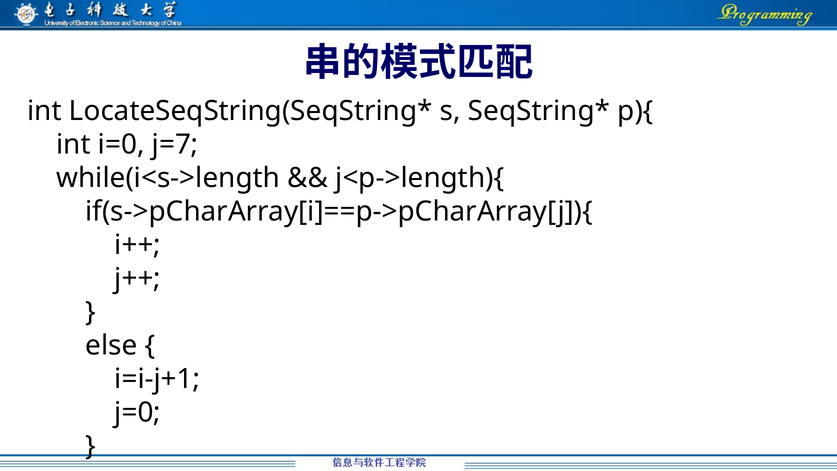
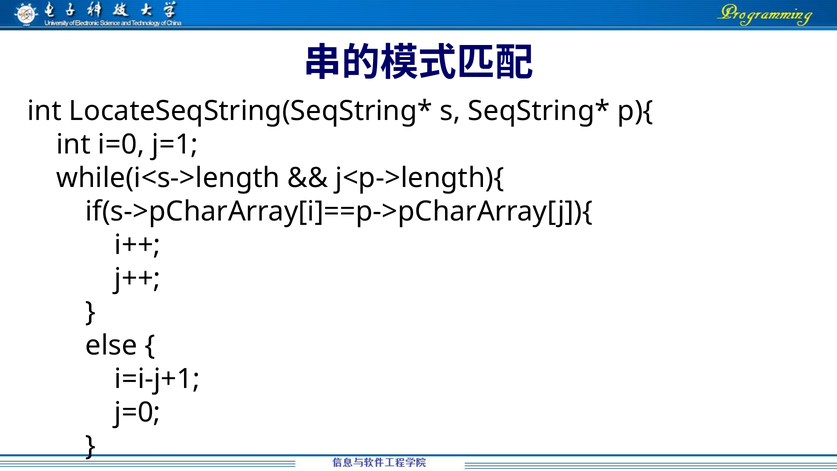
j=7: j=7 -> j=1
